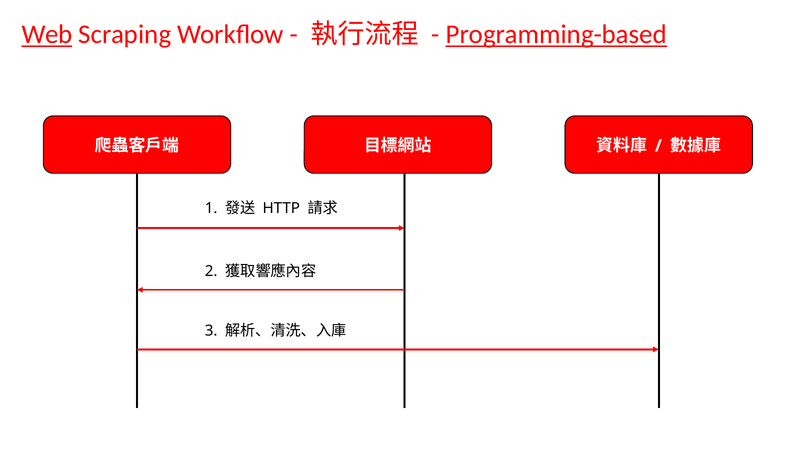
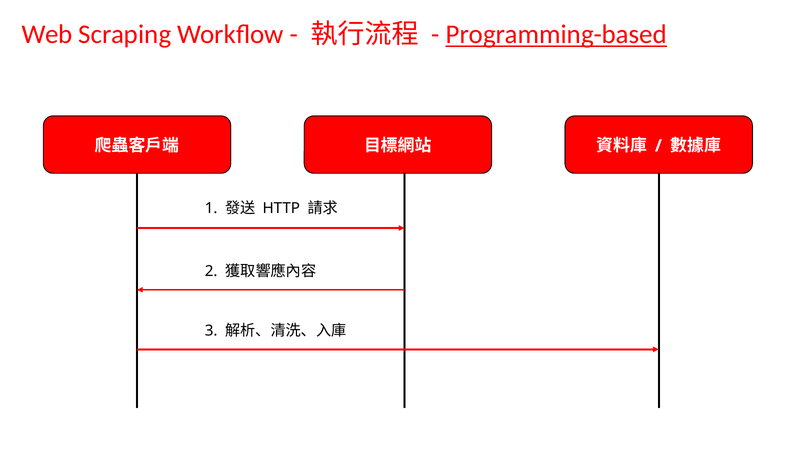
Web underline: present -> none
